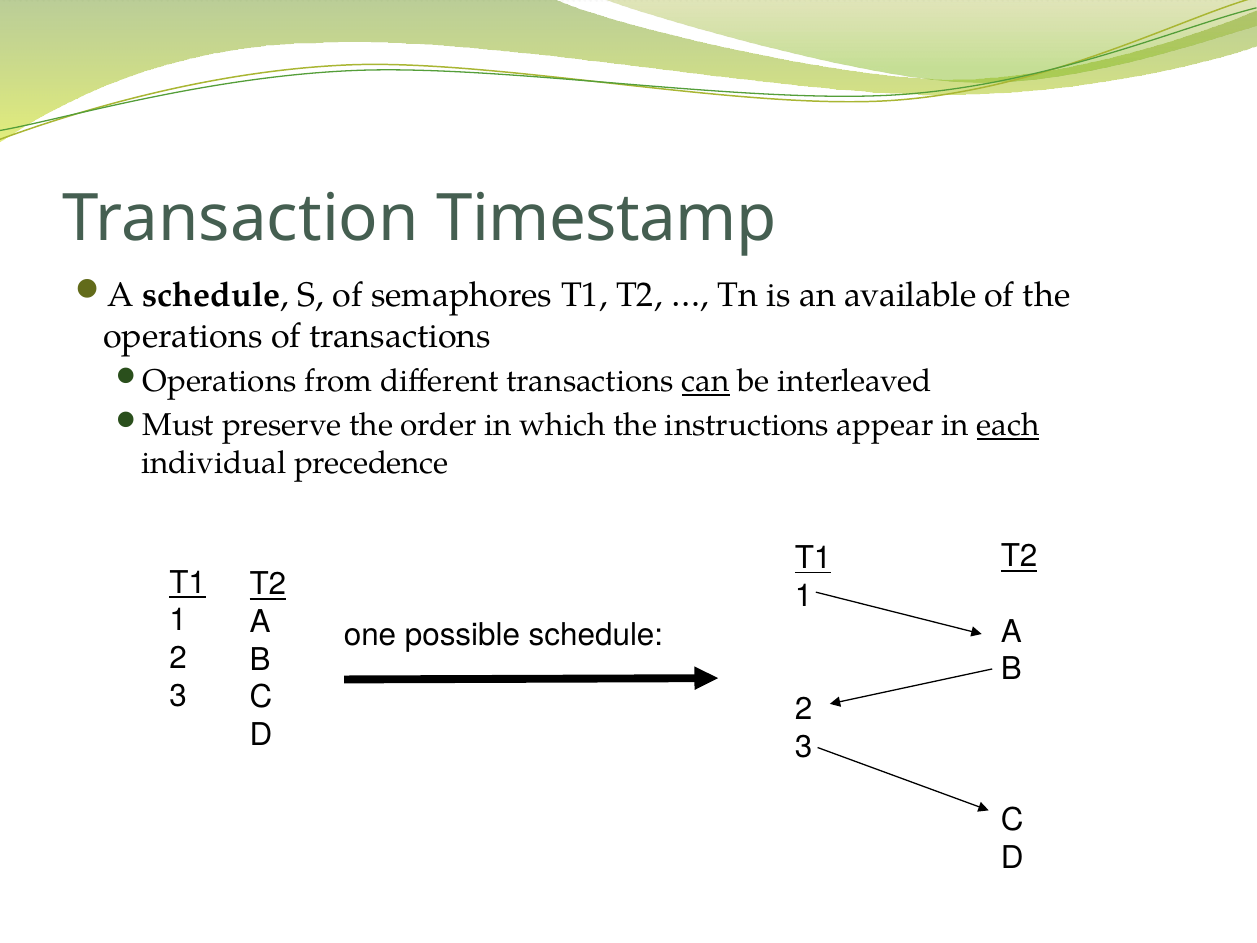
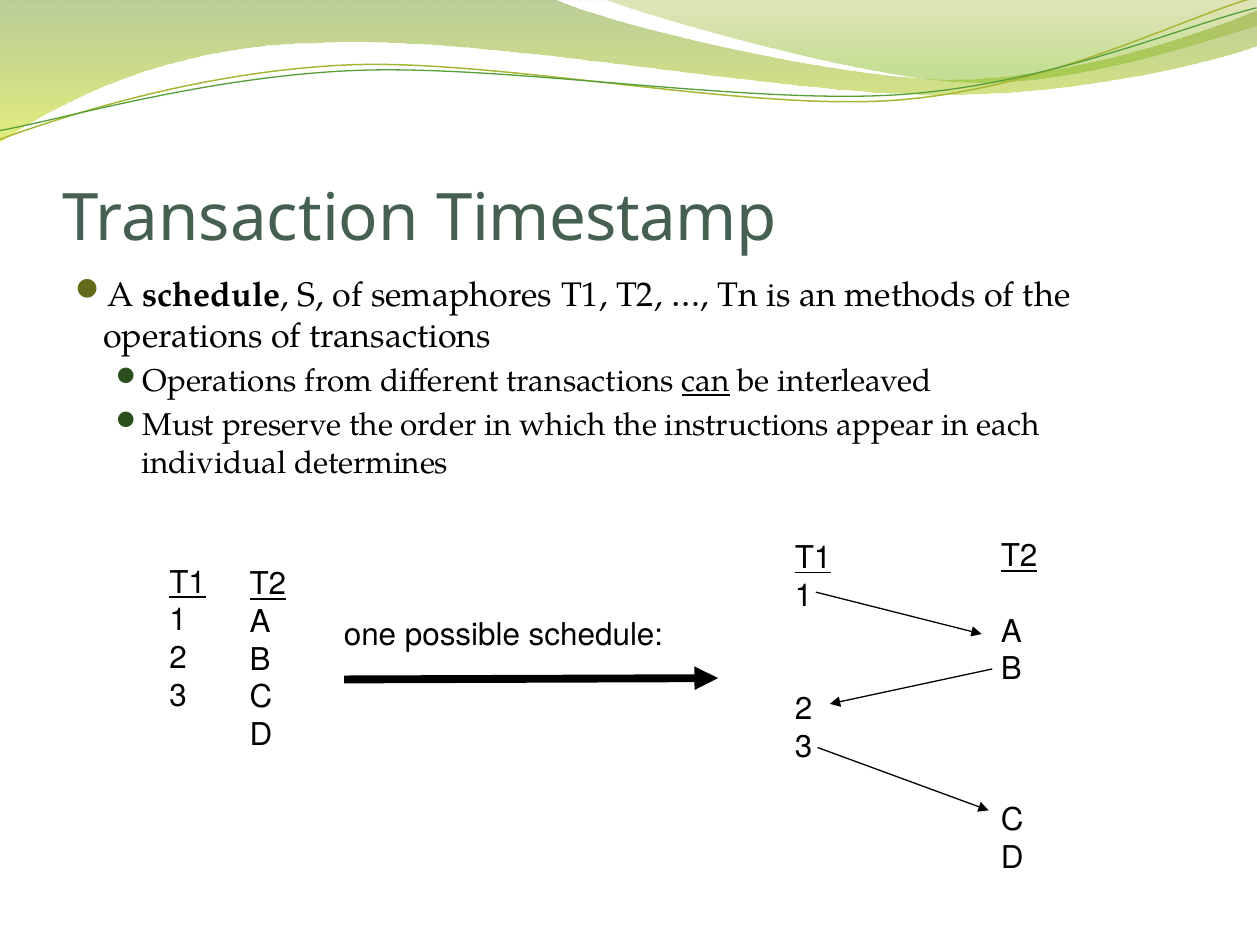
available: available -> methods
each underline: present -> none
precedence: precedence -> determines
